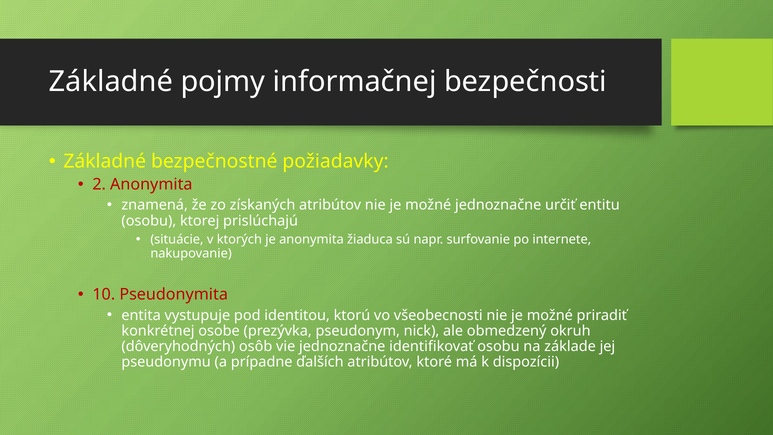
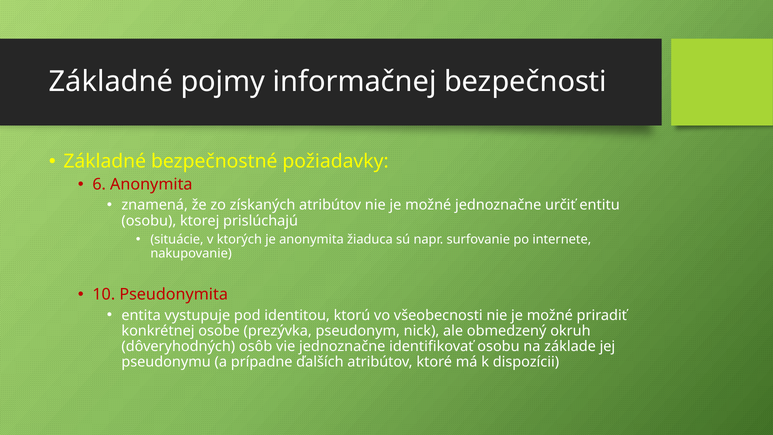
2: 2 -> 6
